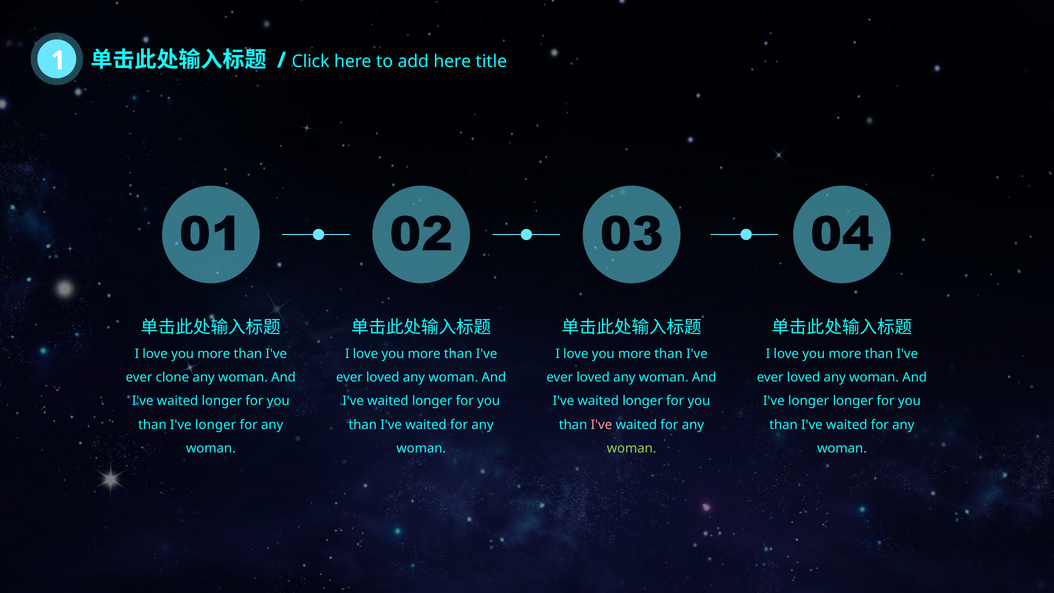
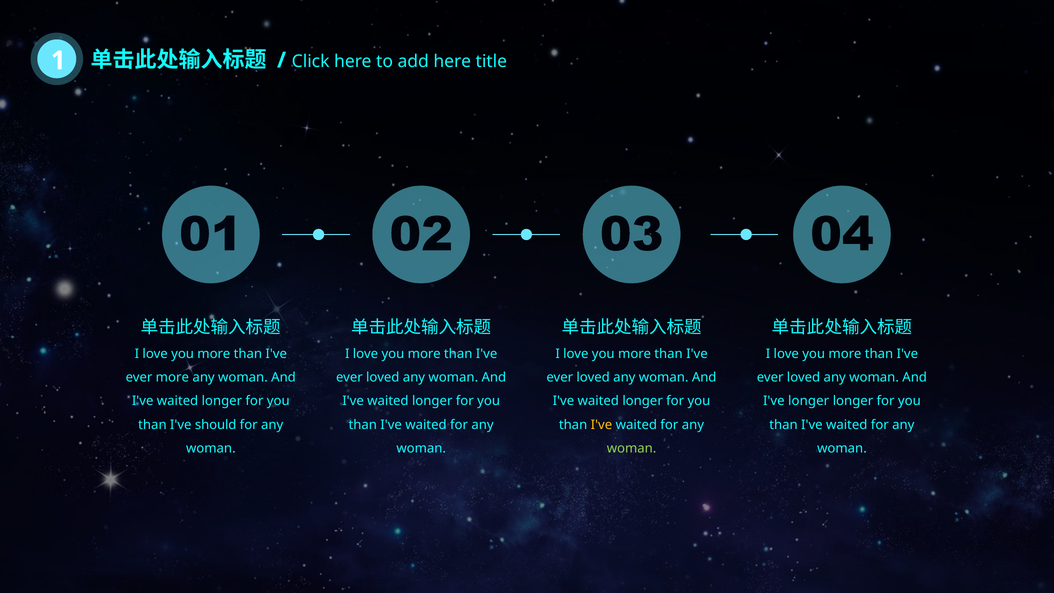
ever clone: clone -> more
than I've longer: longer -> should
I've at (601, 425) colour: pink -> yellow
